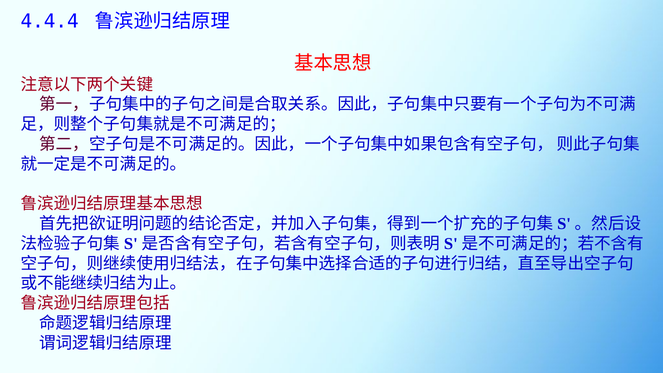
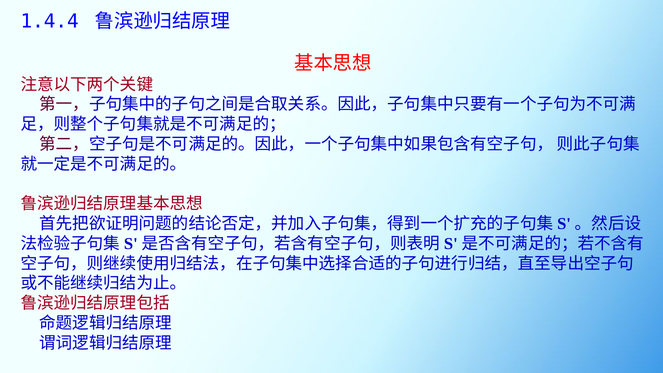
4.4.4: 4.4.4 -> 1.4.4
